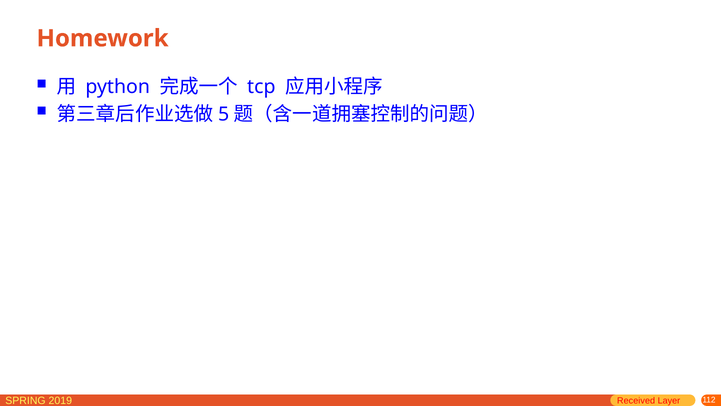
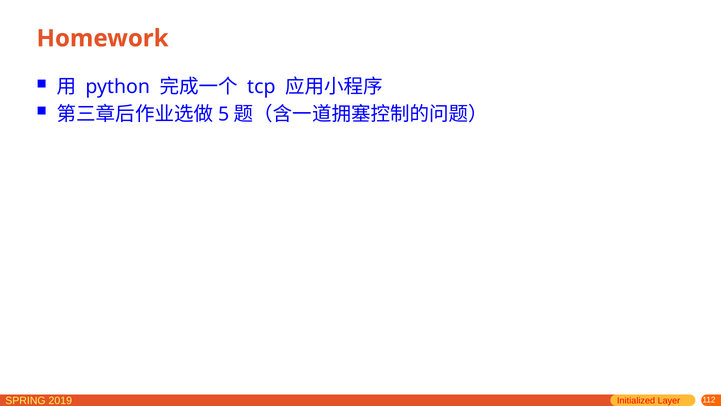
Received: Received -> Initialized
